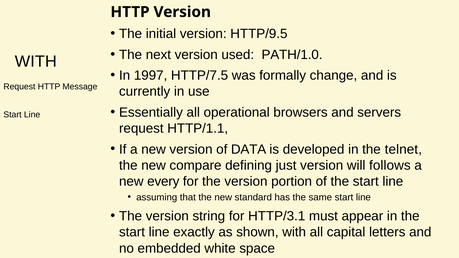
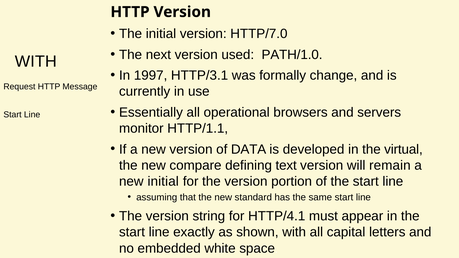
HTTP/9.5: HTTP/9.5 -> HTTP/7.0
HTTP/7.5: HTTP/7.5 -> HTTP/3.1
request at (141, 129): request -> monitor
telnet: telnet -> virtual
just: just -> text
follows: follows -> remain
new every: every -> initial
HTTP/3.1: HTTP/3.1 -> HTTP/4.1
